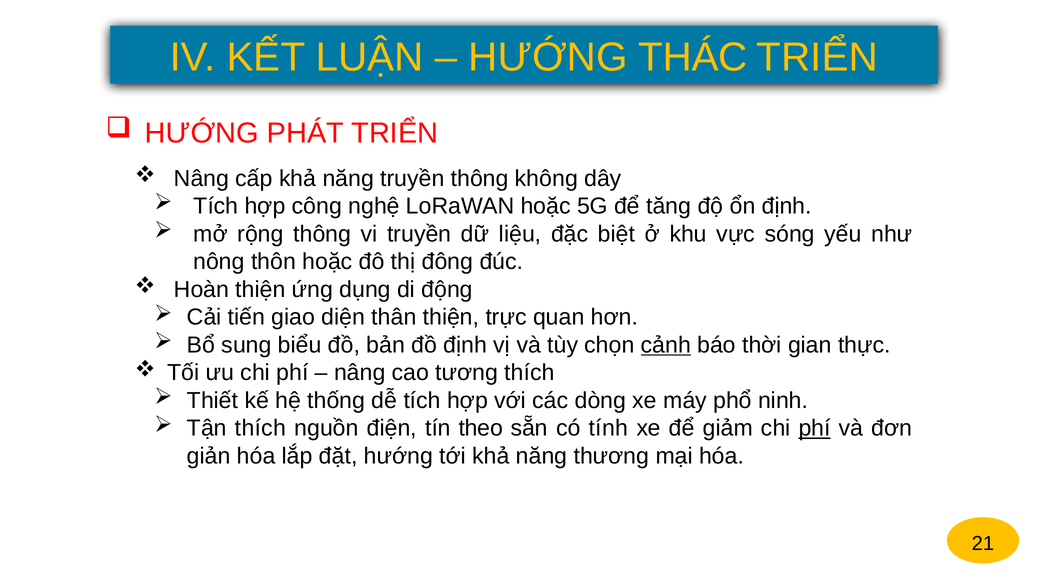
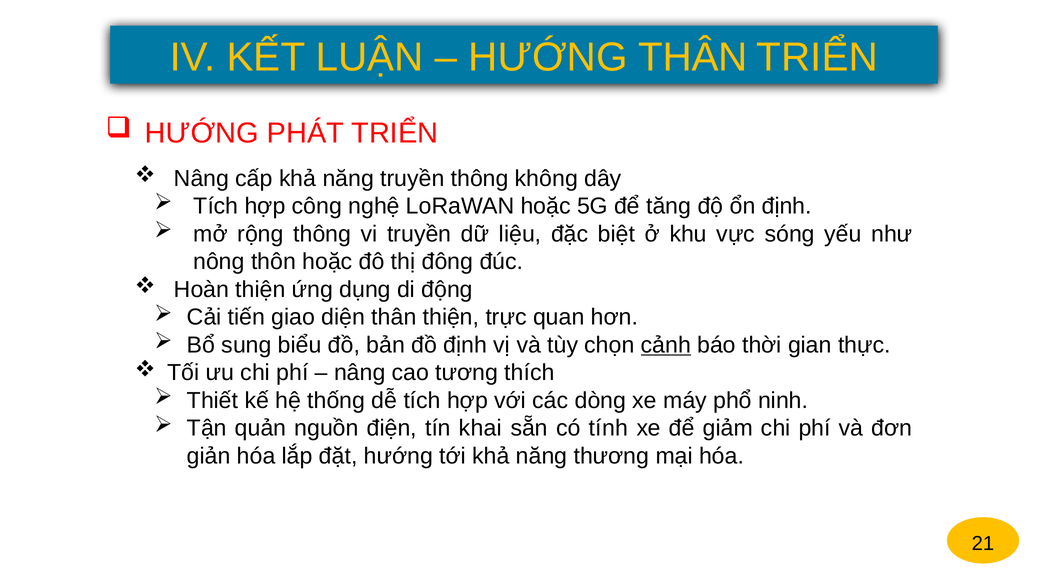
HƯỚNG THÁC: THÁC -> THÂN
Tận thích: thích -> quản
theo: theo -> khai
phí at (815, 428) underline: present -> none
